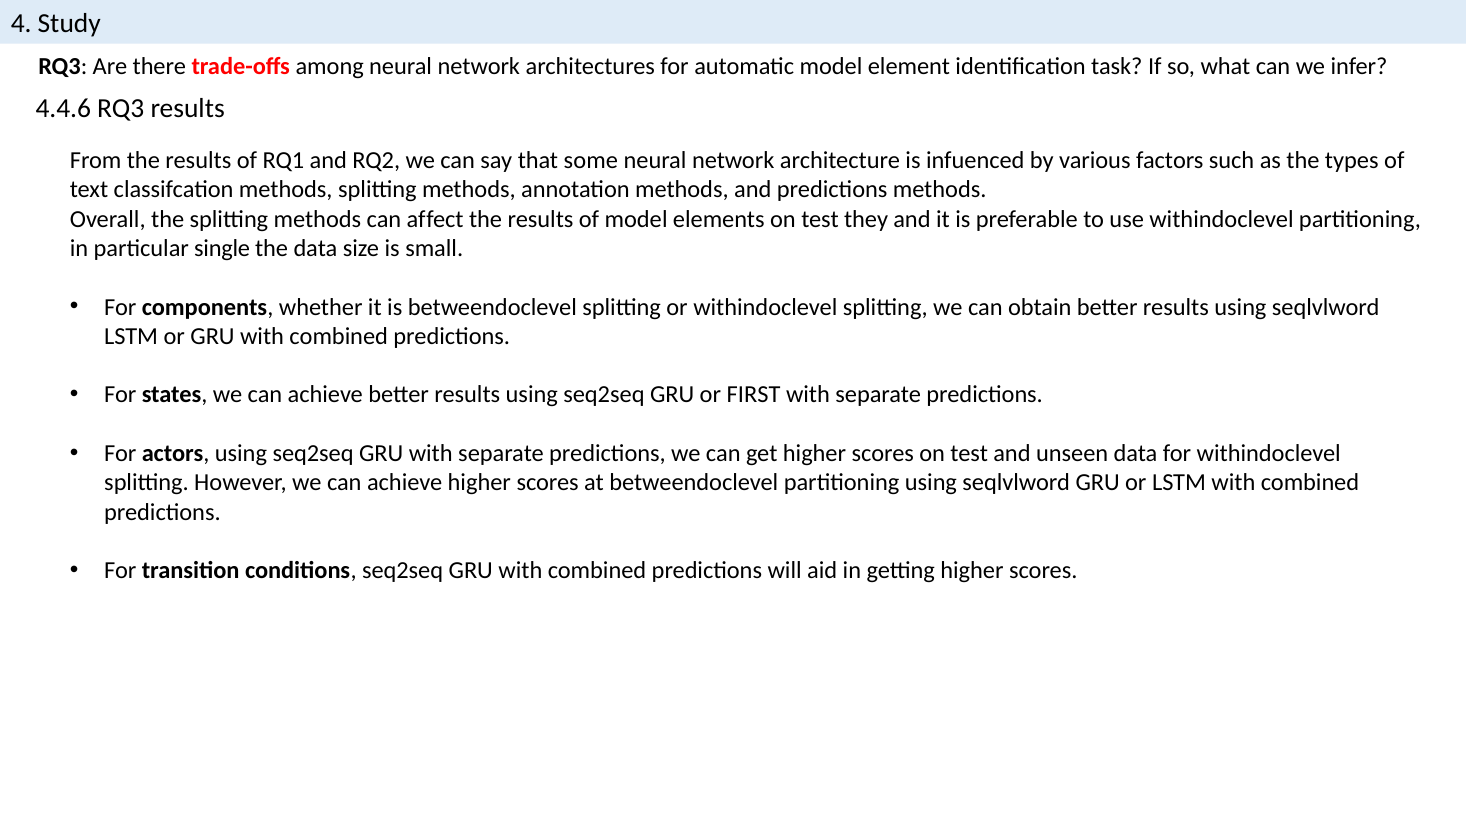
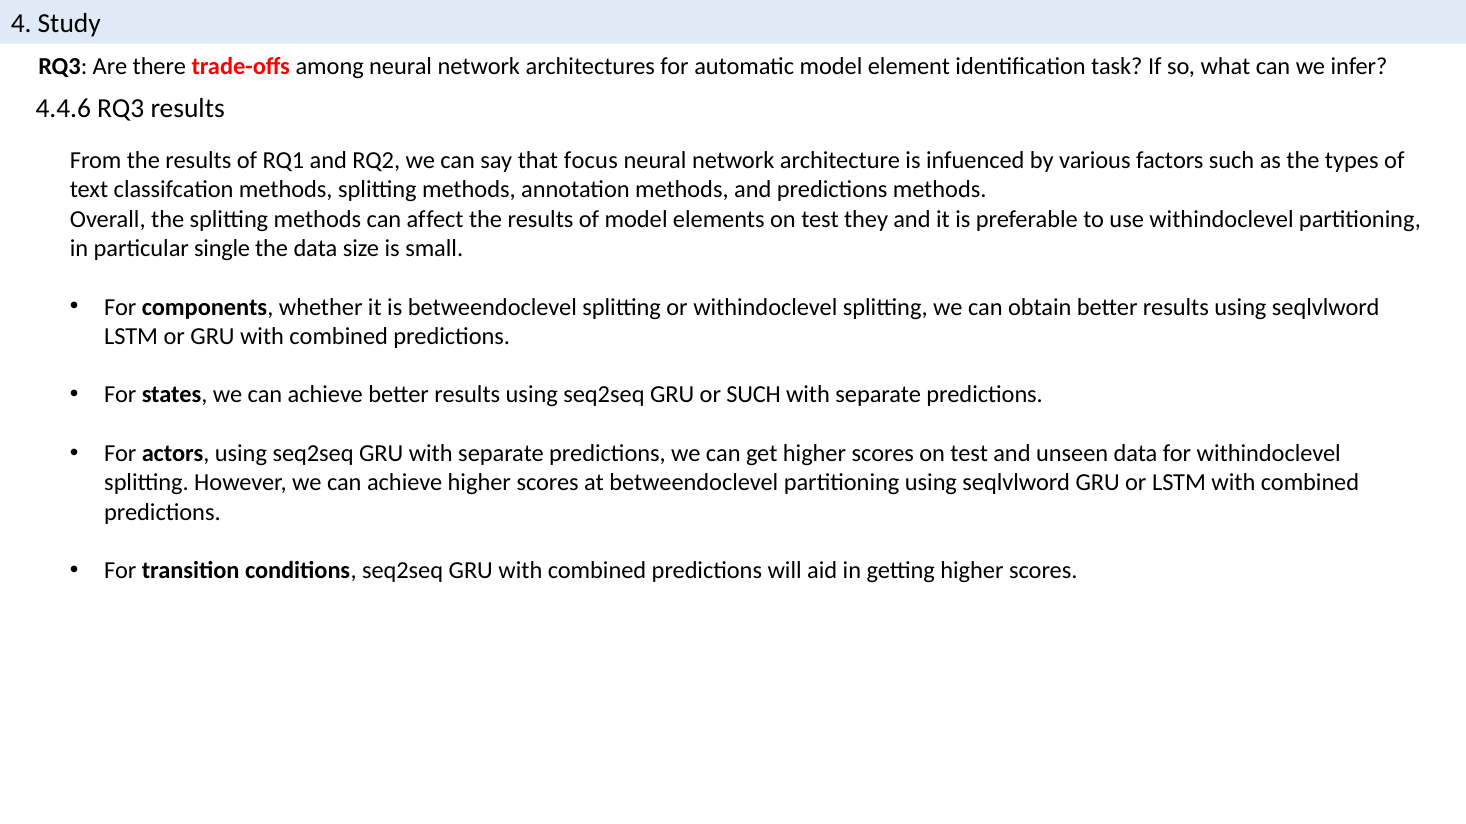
some: some -> focus
or FIRST: FIRST -> SUCH
